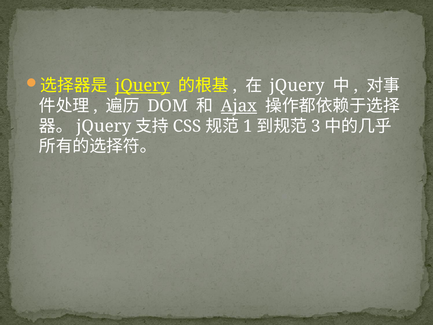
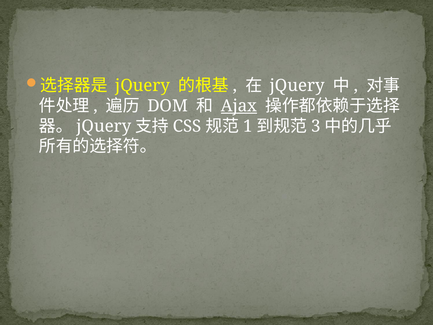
jQuery at (143, 86) underline: present -> none
